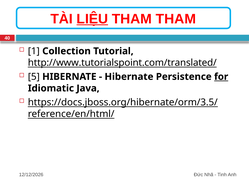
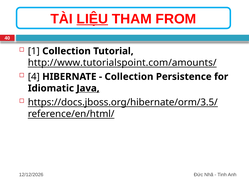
THAM THAM: THAM -> FROM
http://www.tutorialspoint.com/translated/: http://www.tutorialspoint.com/translated/ -> http://www.tutorialspoint.com/amounts/
5: 5 -> 4
Hibernate at (129, 77): Hibernate -> Collection
for underline: present -> none
Java underline: none -> present
